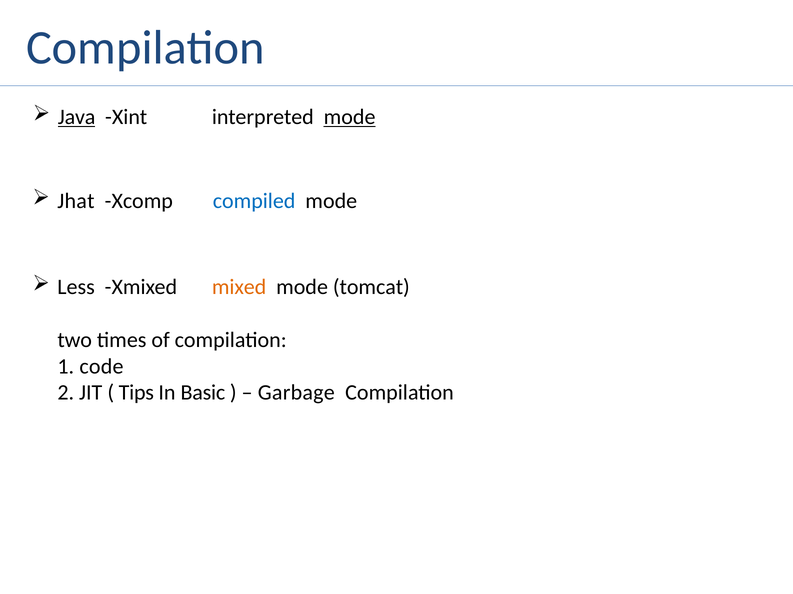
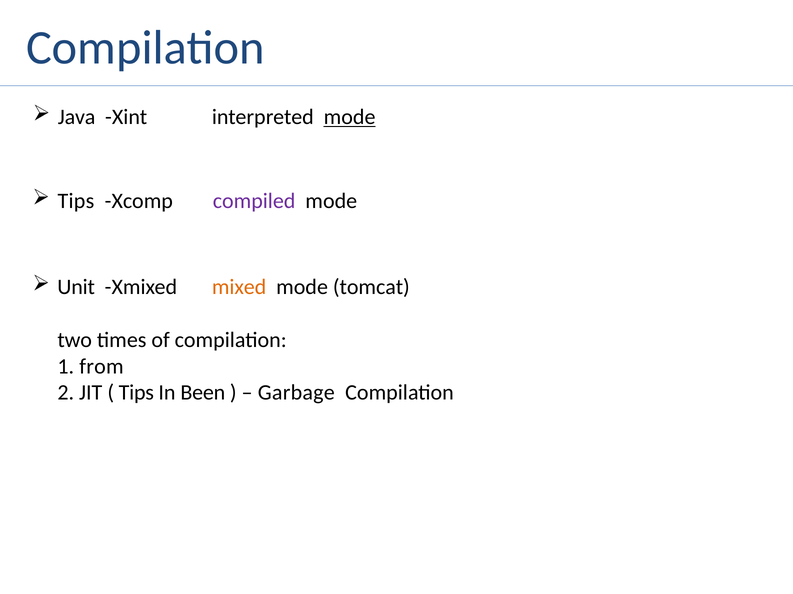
Java underline: present -> none
Jhat at (76, 201): Jhat -> Tips
compiled colour: blue -> purple
Less: Less -> Unit
code: code -> from
Basic: Basic -> Been
